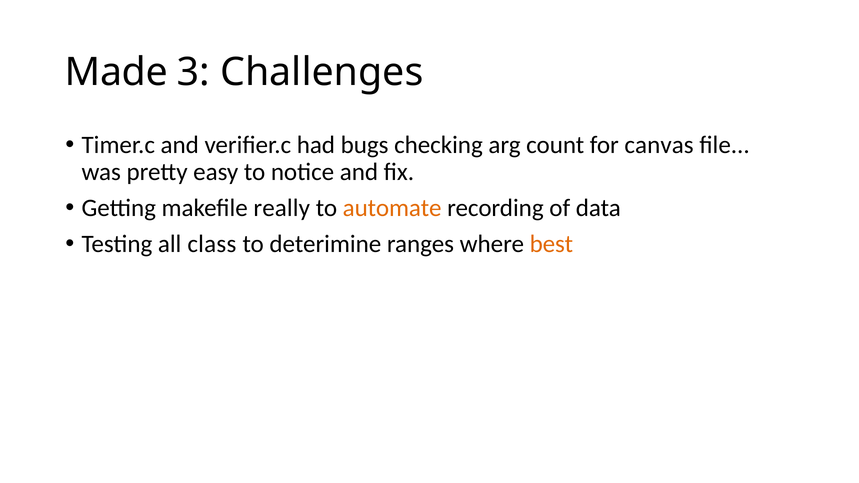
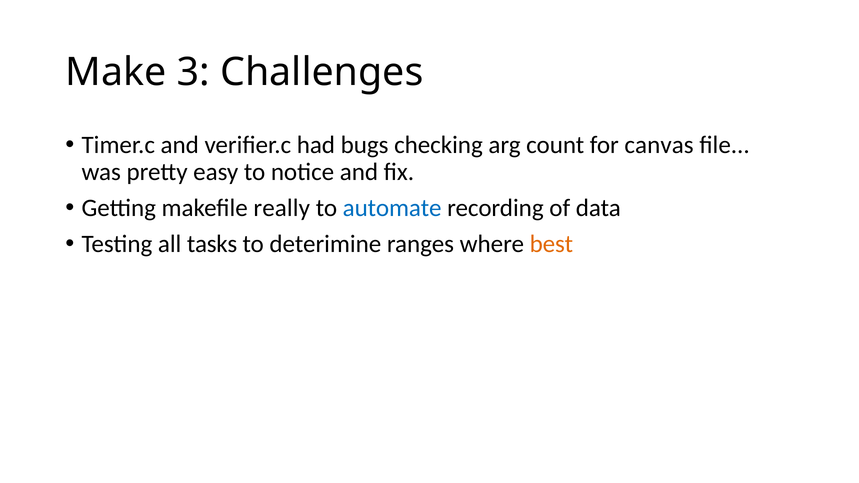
Made: Made -> Make
automate colour: orange -> blue
class: class -> tasks
